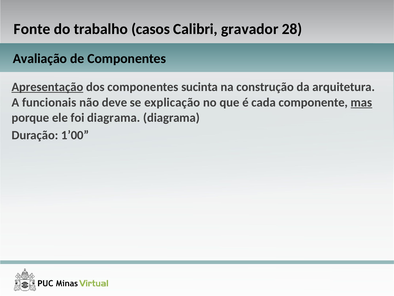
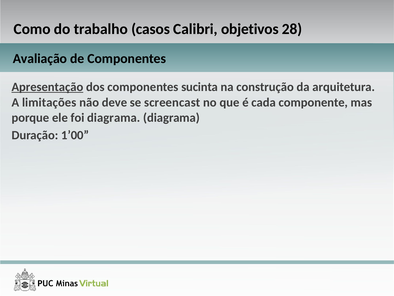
Fonte: Fonte -> Como
gravador: gravador -> objetivos
funcionais: funcionais -> limitações
explicação: explicação -> screencast
mas underline: present -> none
